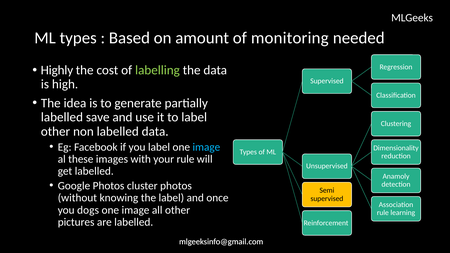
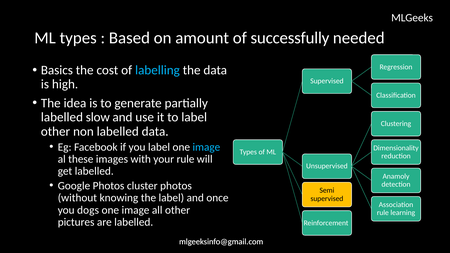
monitoring: monitoring -> successfully
Highly: Highly -> Basics
labelling colour: light green -> light blue
save: save -> slow
